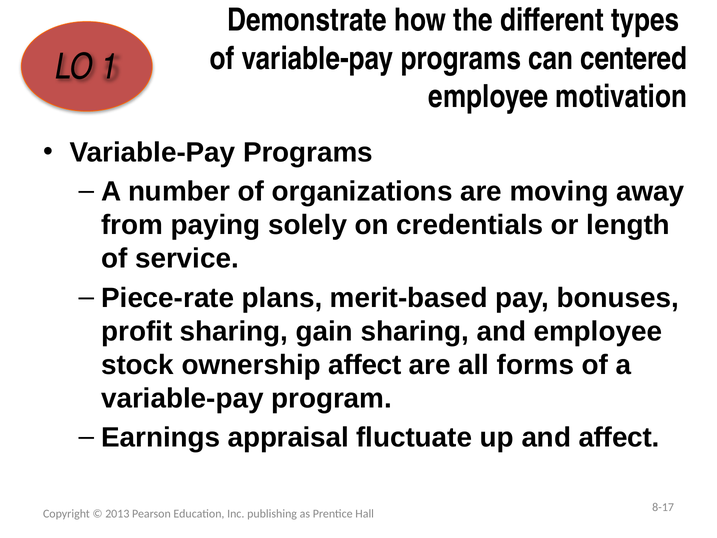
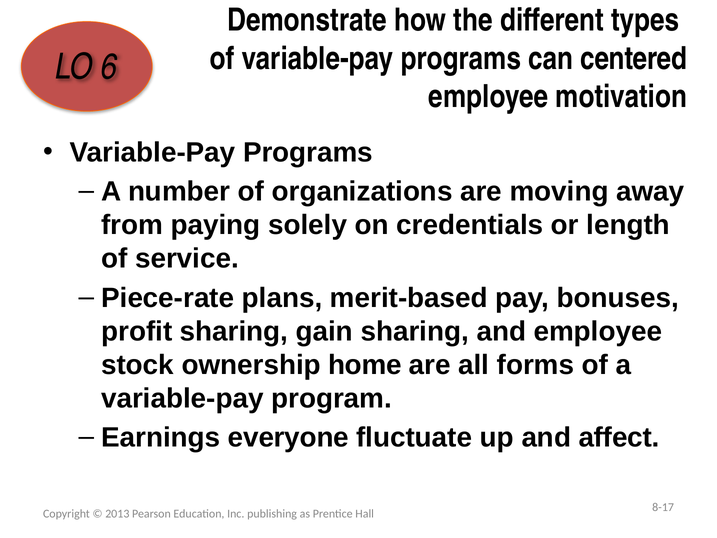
1: 1 -> 6
ownership affect: affect -> home
appraisal: appraisal -> everyone
